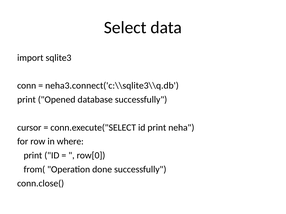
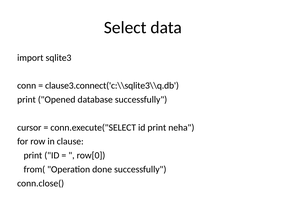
neha3.connect('c:\\sqlite3\\q.db: neha3.connect('c:\\sqlite3\\q.db -> clause3.connect('c:\\sqlite3\\q.db
where: where -> clause
